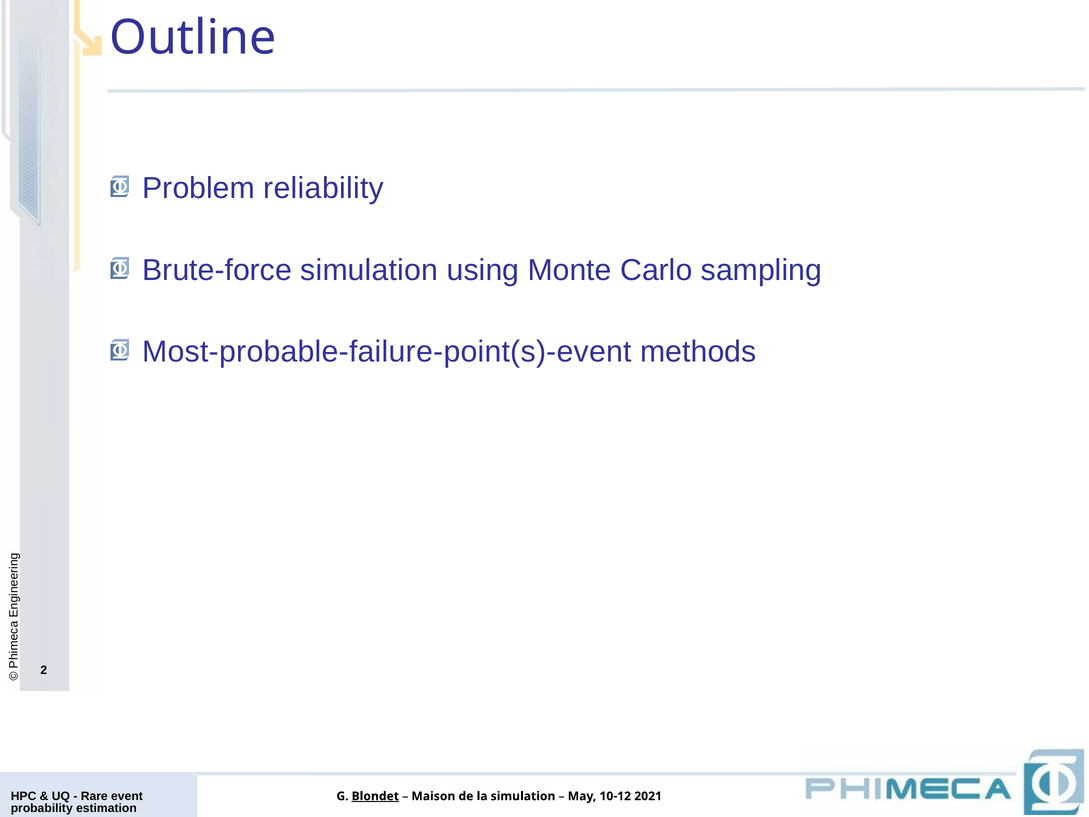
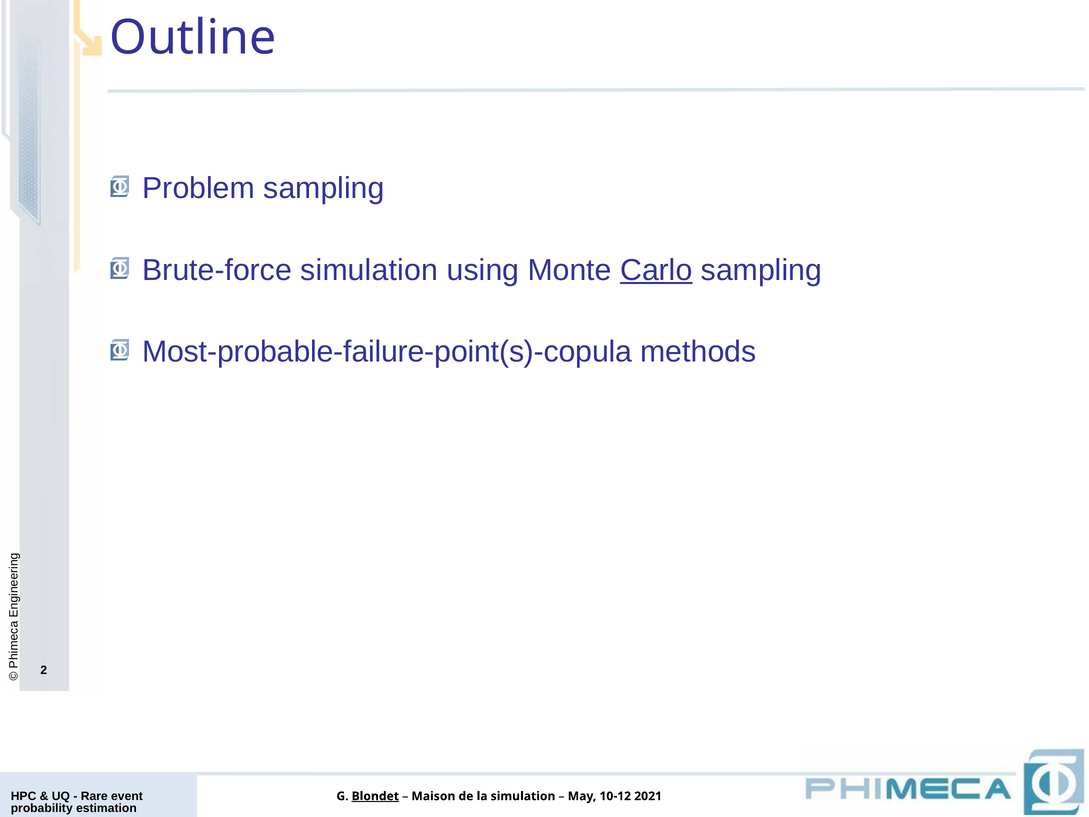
Problem reliability: reliability -> sampling
Carlo underline: none -> present
Most-probable-failure-point(s)-event: Most-probable-failure-point(s)-event -> Most-probable-failure-point(s)-copula
